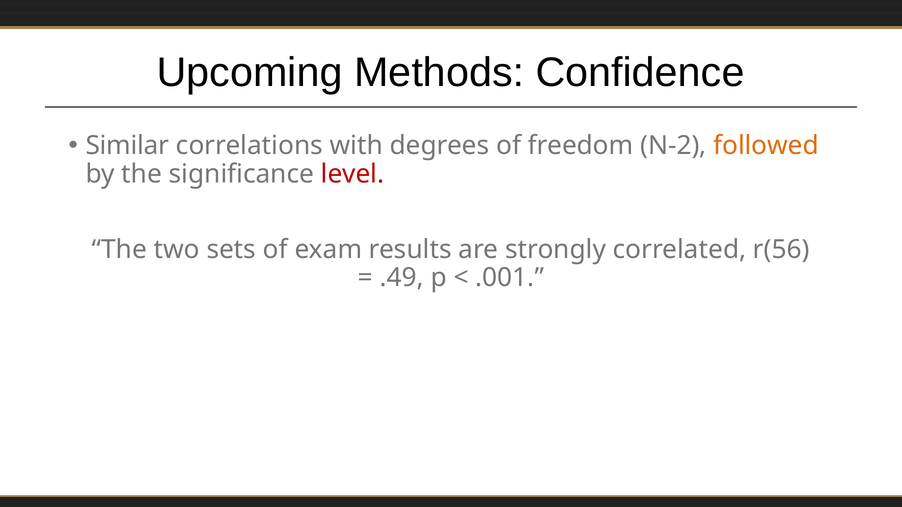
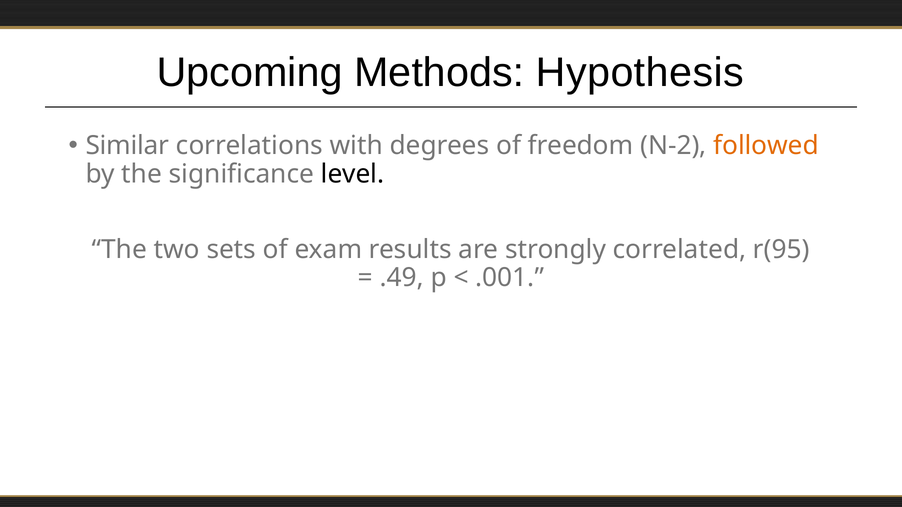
Confidence: Confidence -> Hypothesis
level colour: red -> black
r(56: r(56 -> r(95
